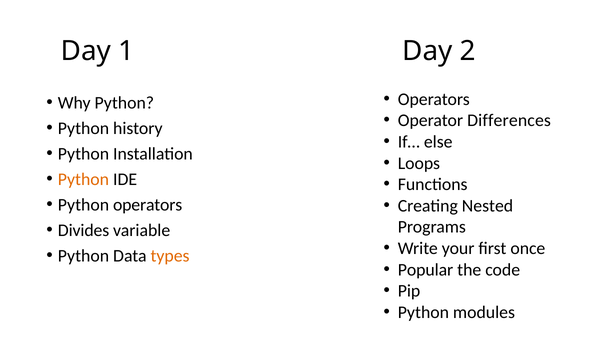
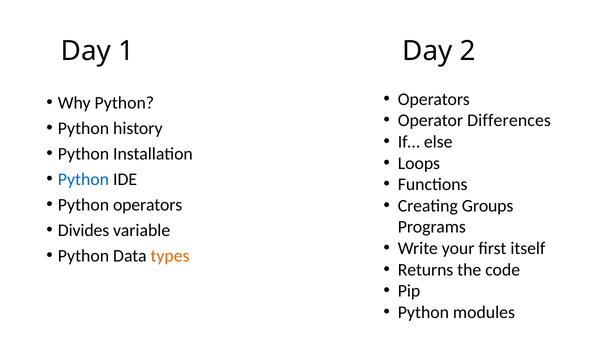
Python at (83, 180) colour: orange -> blue
Nested: Nested -> Groups
once: once -> itself
Popular: Popular -> Returns
